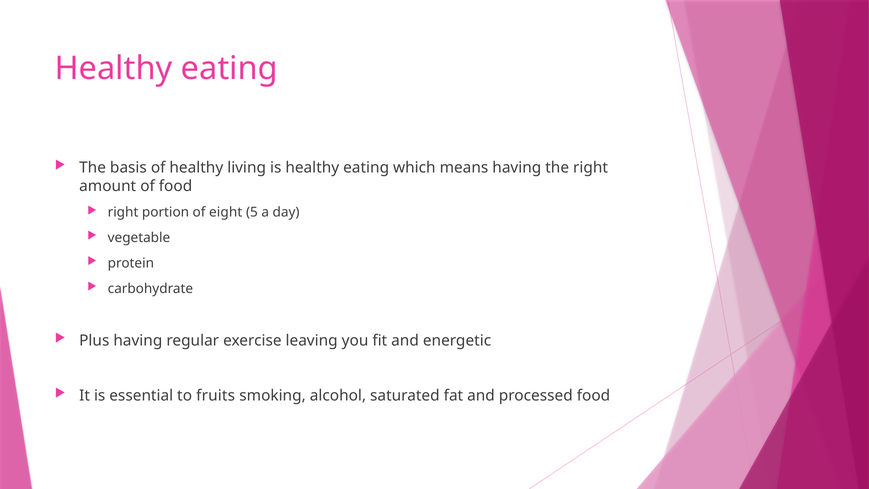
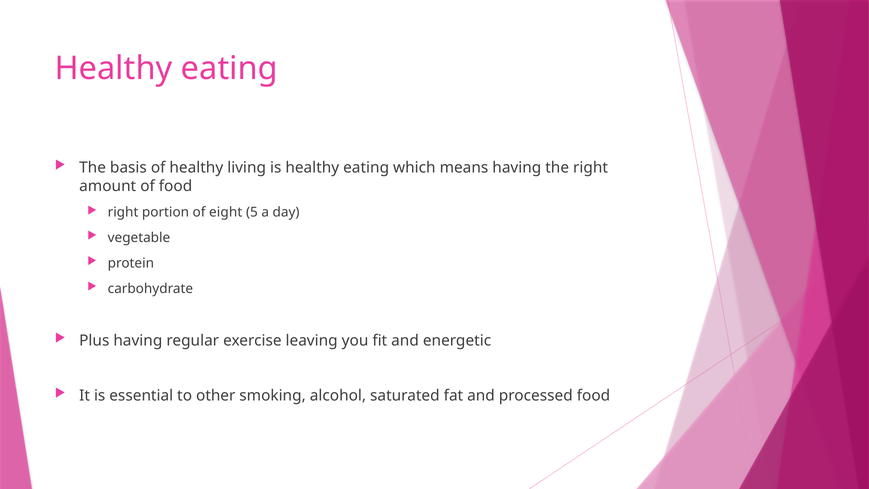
fruits: fruits -> other
